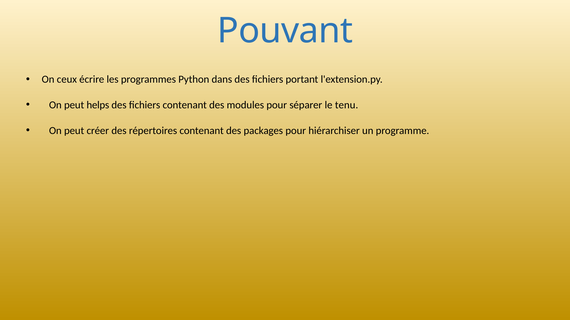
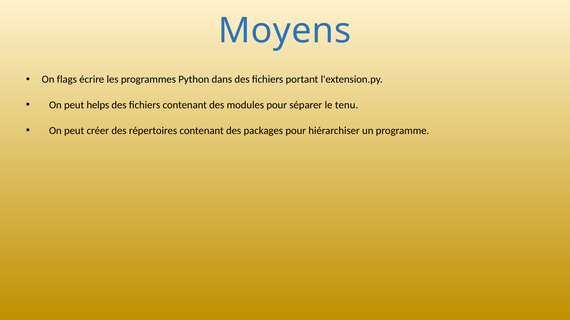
Pouvant: Pouvant -> Moyens
ceux: ceux -> flags
